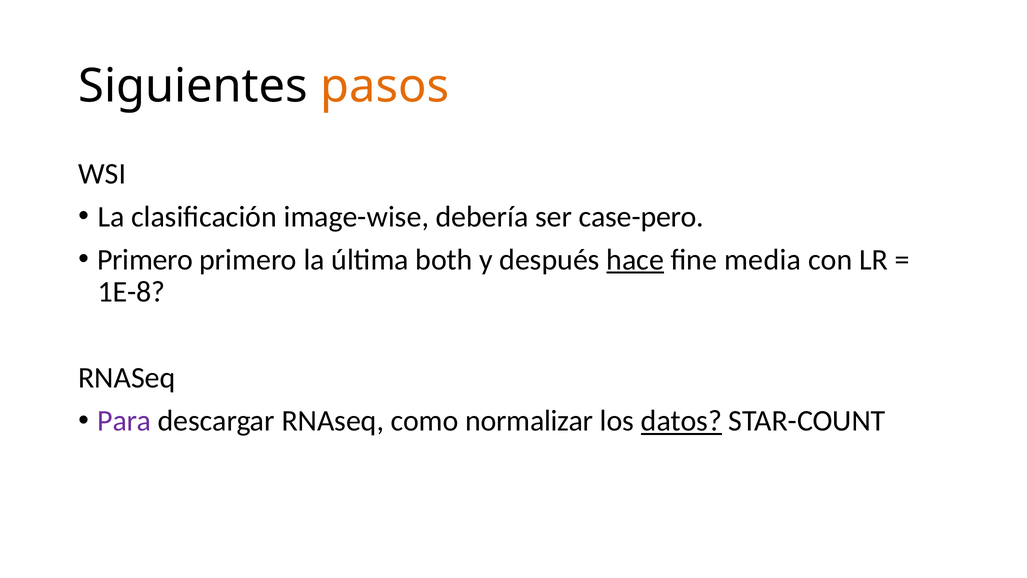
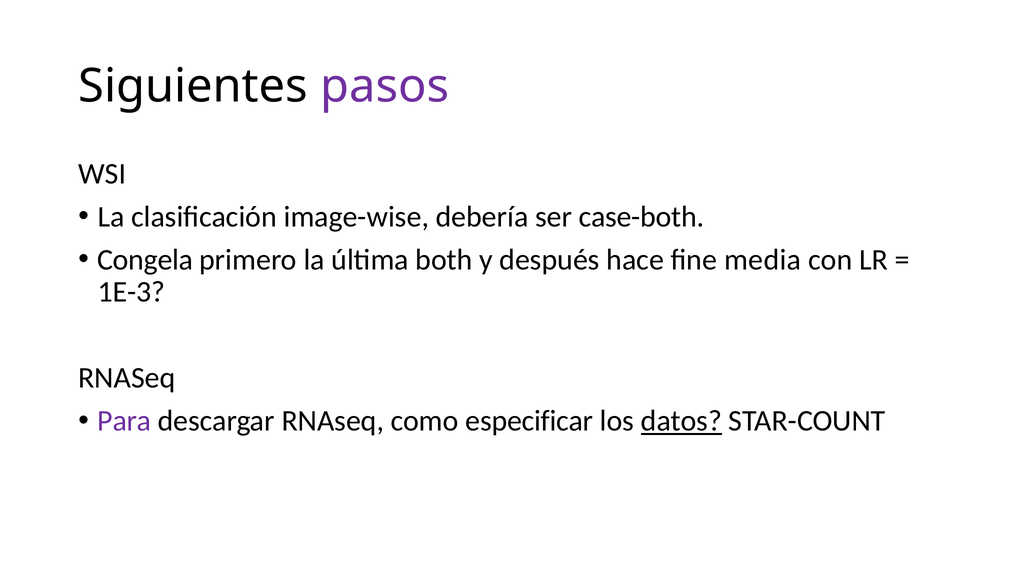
pasos colour: orange -> purple
case-pero: case-pero -> case-both
Primero at (145, 260): Primero -> Congela
hace underline: present -> none
1E-8: 1E-8 -> 1E-3
normalizar: normalizar -> especificar
